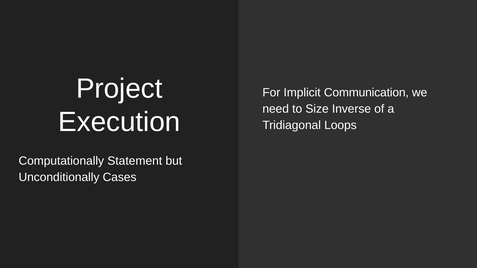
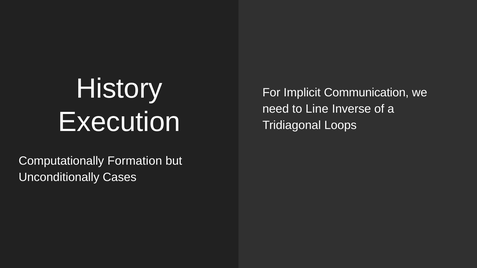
Project: Project -> History
Size: Size -> Line
Statement: Statement -> Formation
